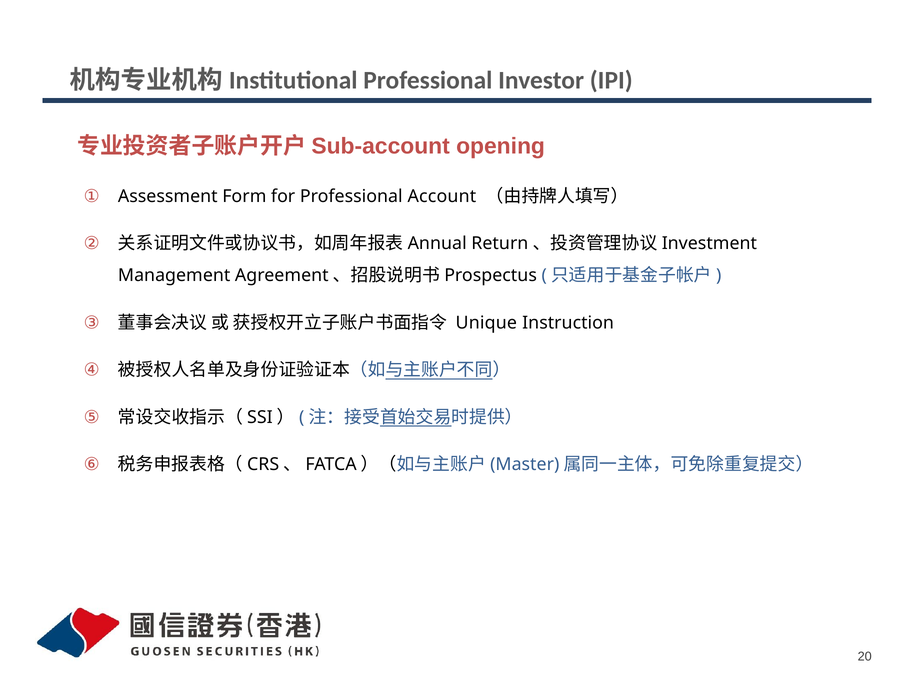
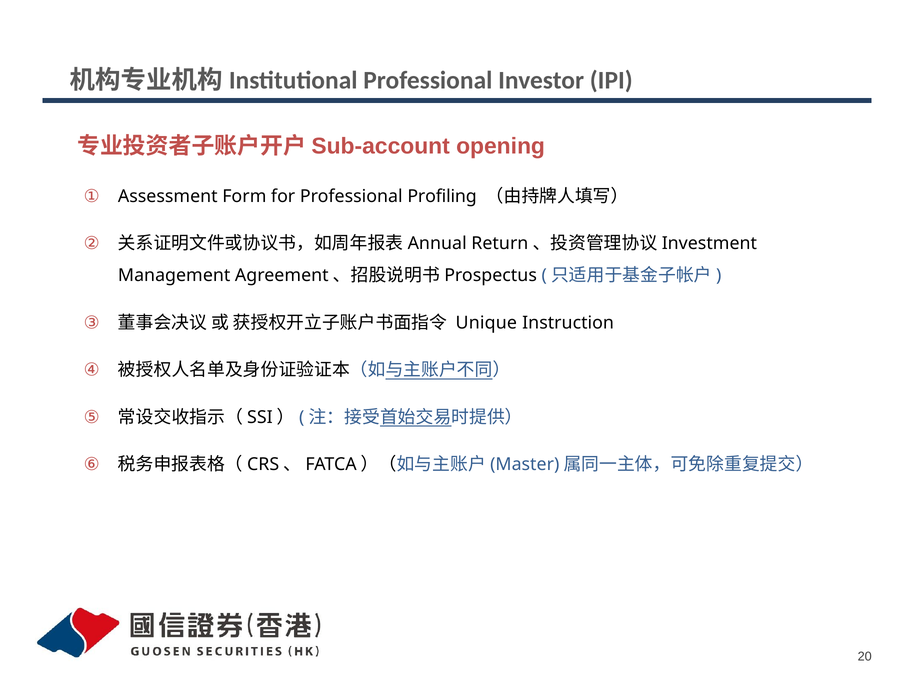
Account: Account -> Profiling
